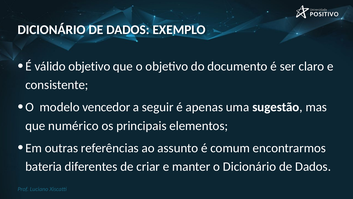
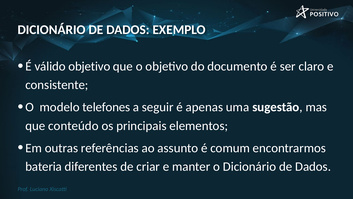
vencedor: vencedor -> telefones
numérico: numérico -> conteúdo
